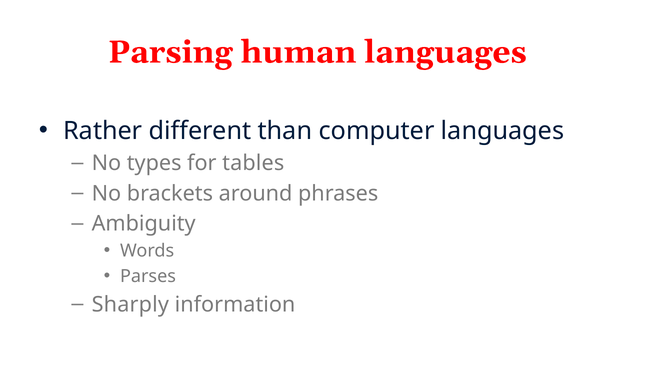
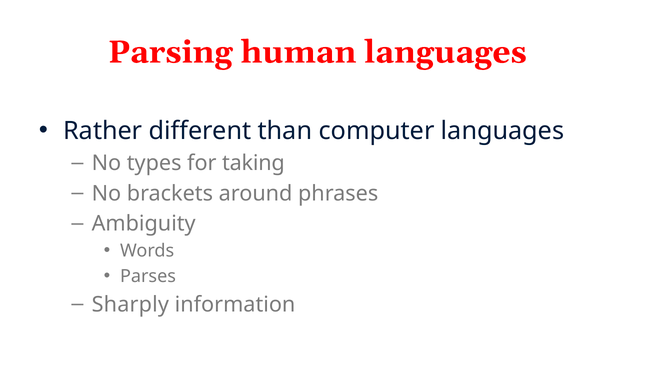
tables: tables -> taking
